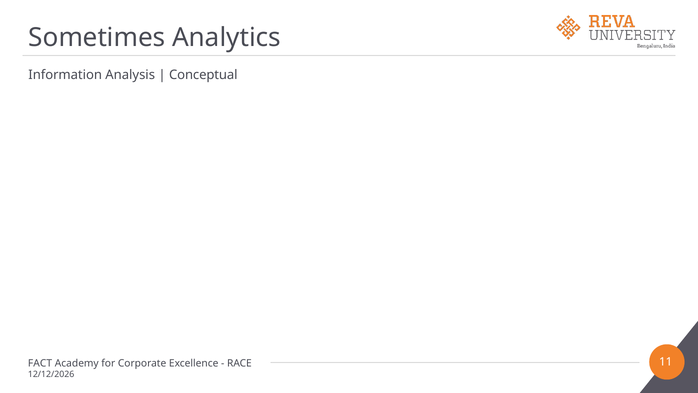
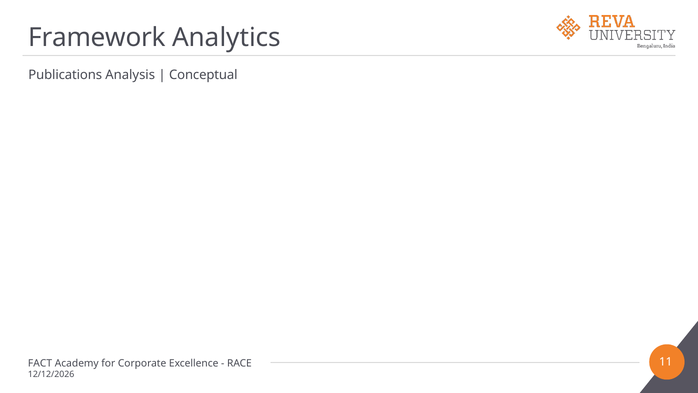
Sometimes: Sometimes -> Framework
Information: Information -> Publications
